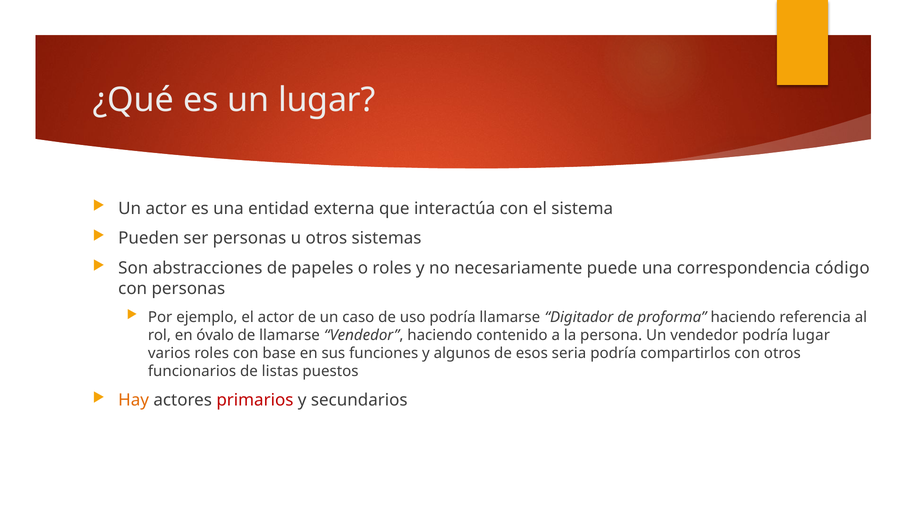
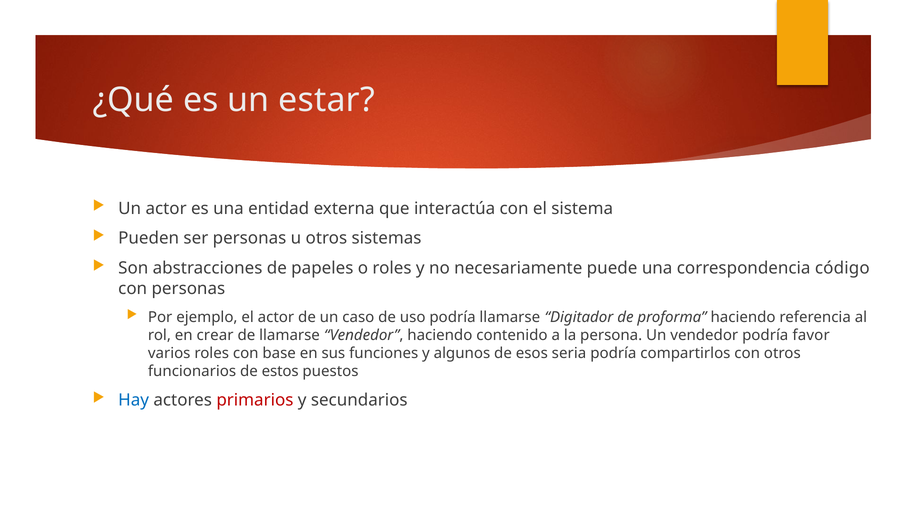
un lugar: lugar -> estar
óvalo: óvalo -> crear
podría lugar: lugar -> favor
listas: listas -> estos
Hay colour: orange -> blue
